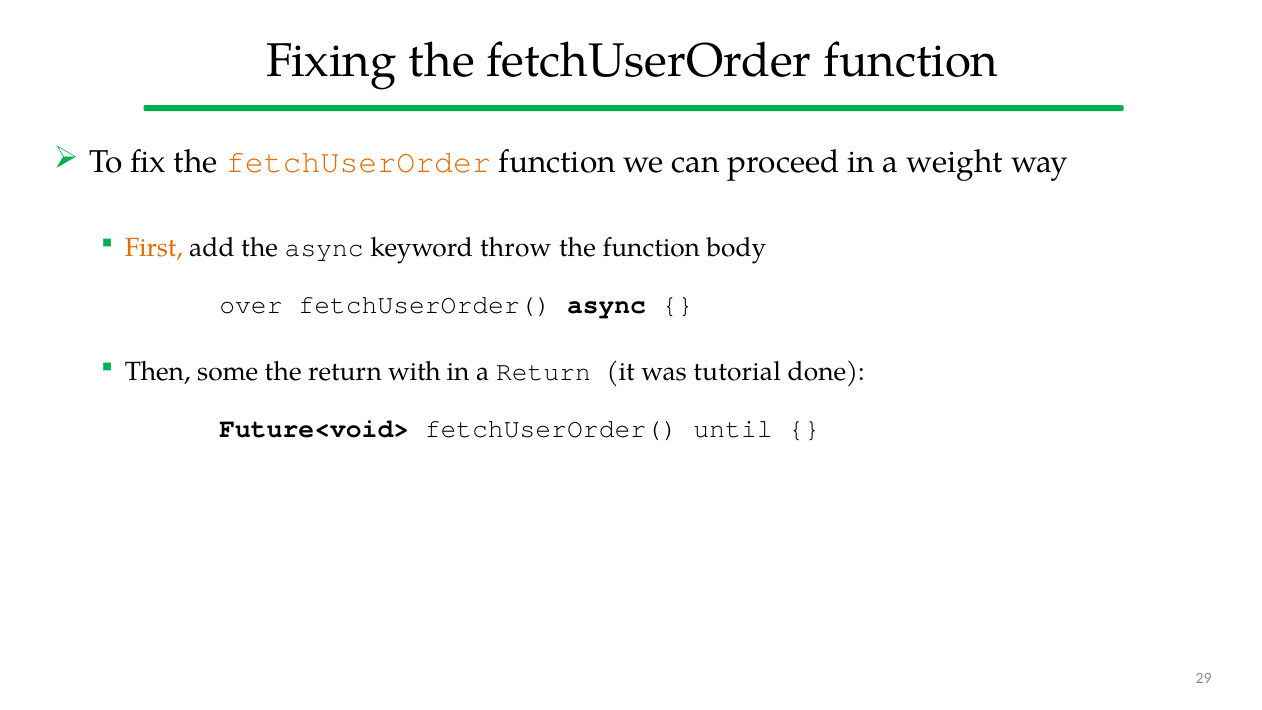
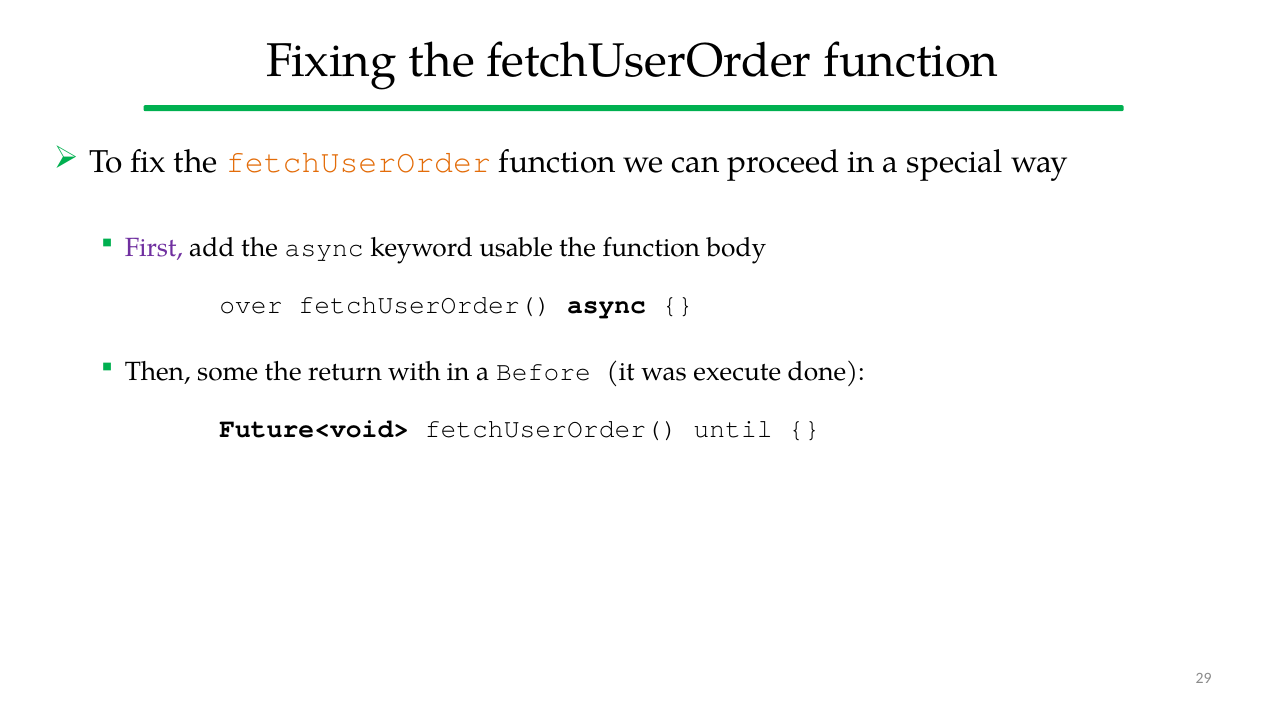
weight: weight -> special
First colour: orange -> purple
throw: throw -> usable
a Return: Return -> Before
tutorial: tutorial -> execute
